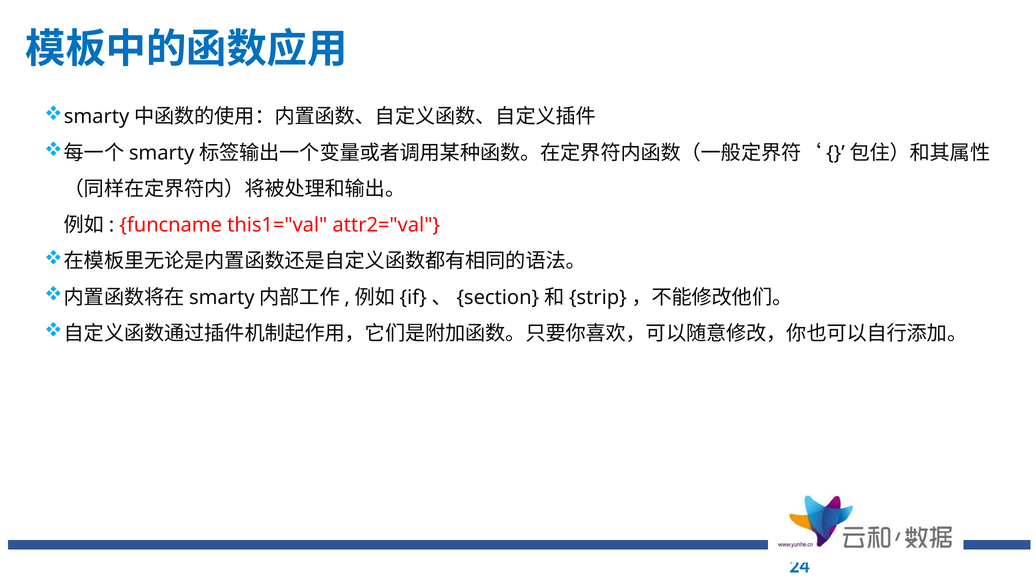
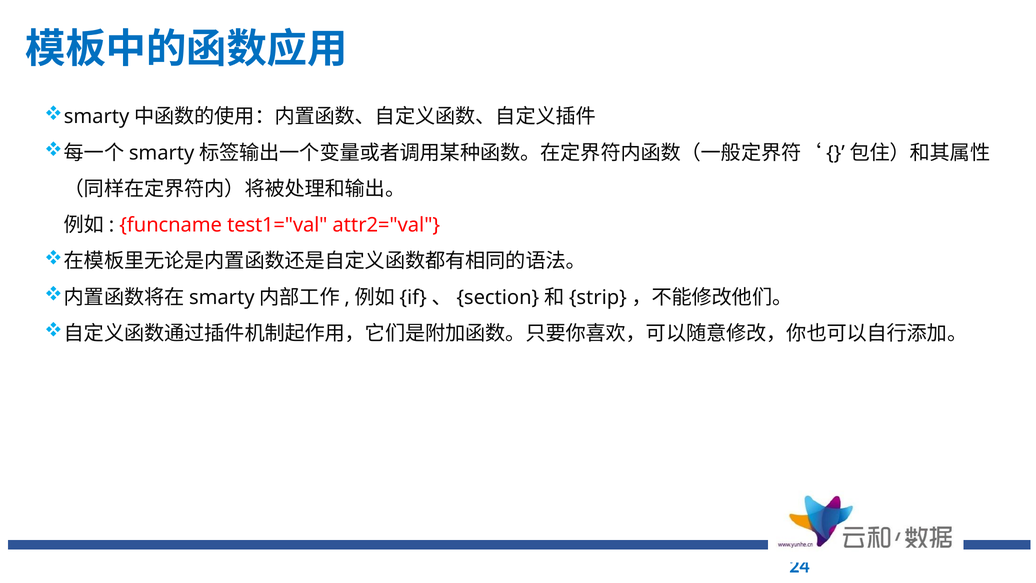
this1="val: this1="val -> test1="val
